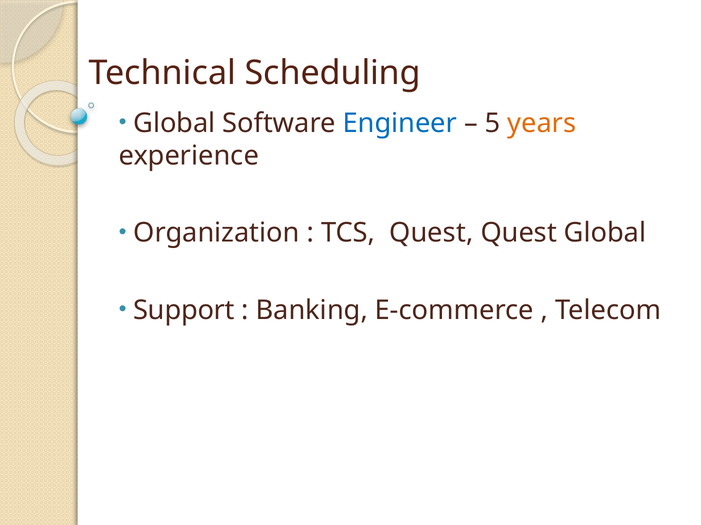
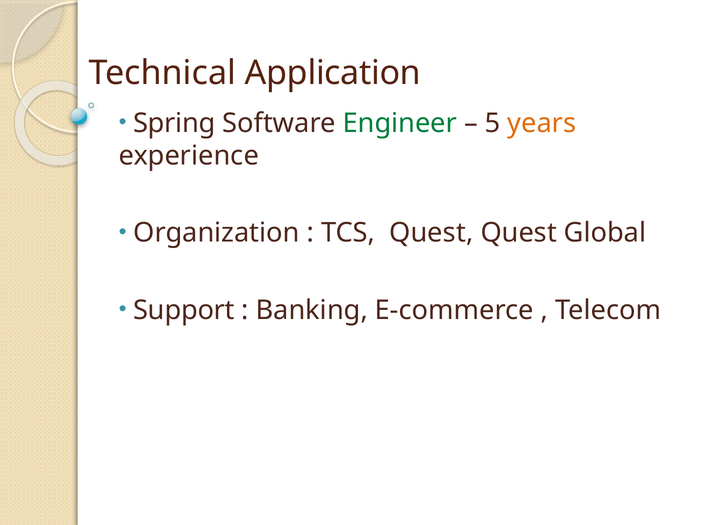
Scheduling: Scheduling -> Application
Global at (174, 123): Global -> Spring
Engineer colour: blue -> green
